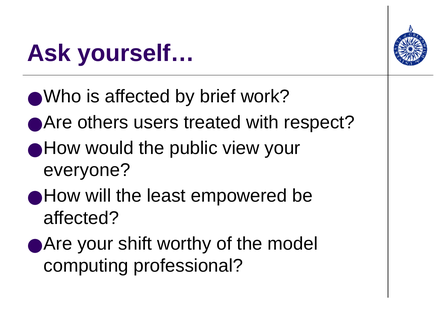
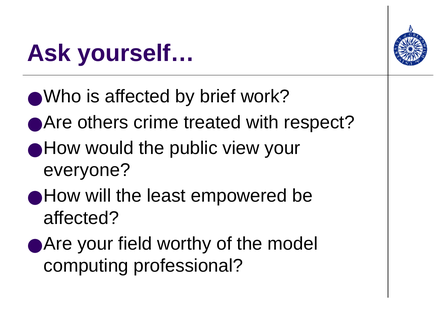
users: users -> crime
shift: shift -> field
